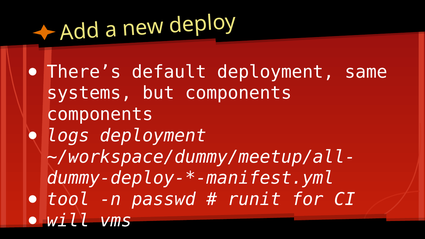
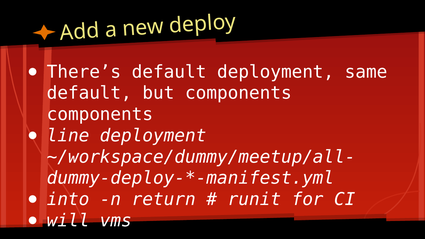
systems at (89, 93): systems -> default
logs: logs -> line
tool: tool -> into
passwd: passwd -> return
